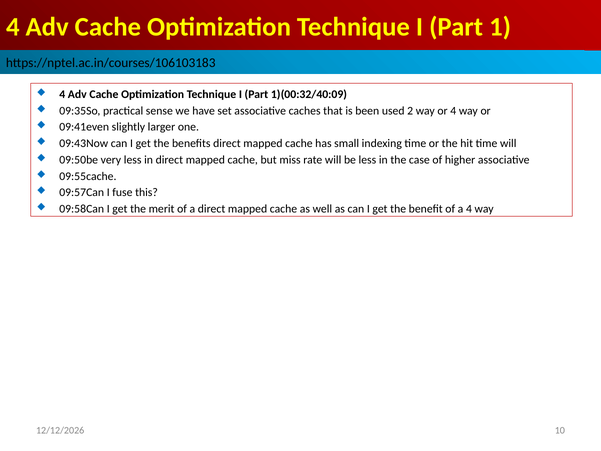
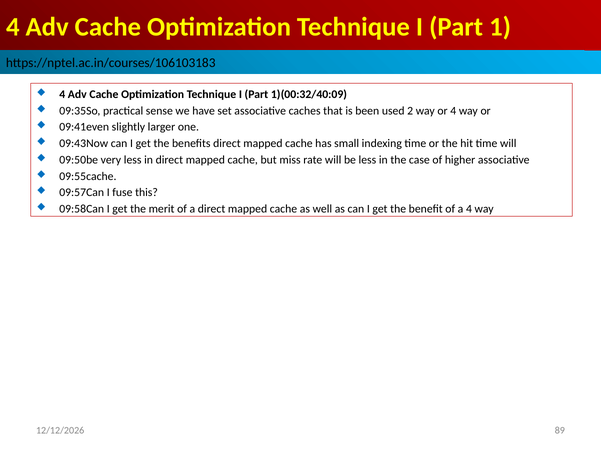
10: 10 -> 89
